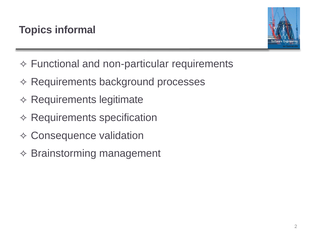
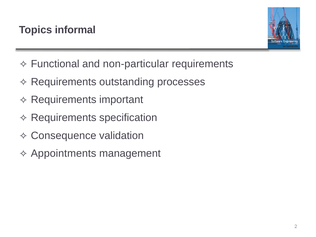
background: background -> outstanding
legitimate: legitimate -> important
Brainstorming: Brainstorming -> Appointments
